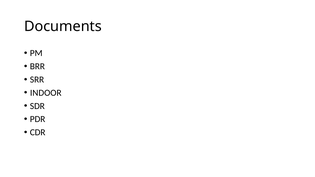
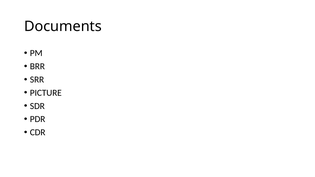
INDOOR: INDOOR -> PICTURE
